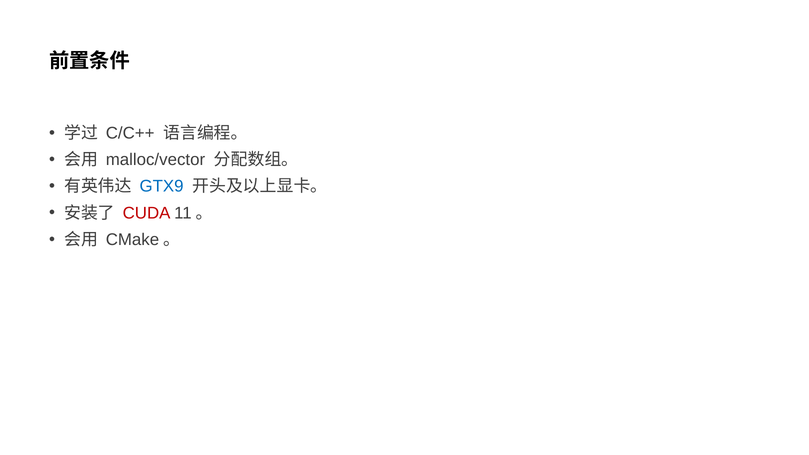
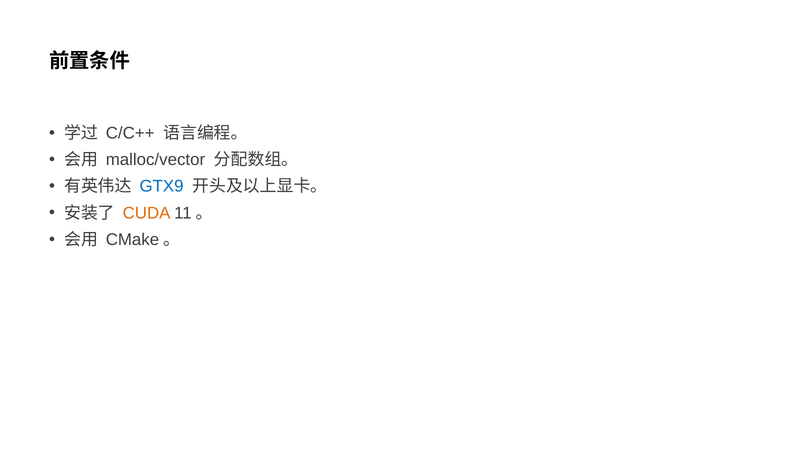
CUDA colour: red -> orange
